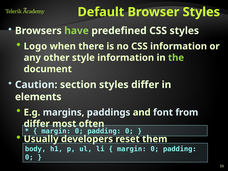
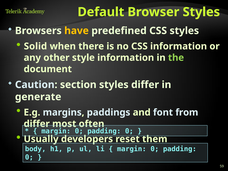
have colour: light green -> yellow
Logo: Logo -> Solid
elements: elements -> generate
